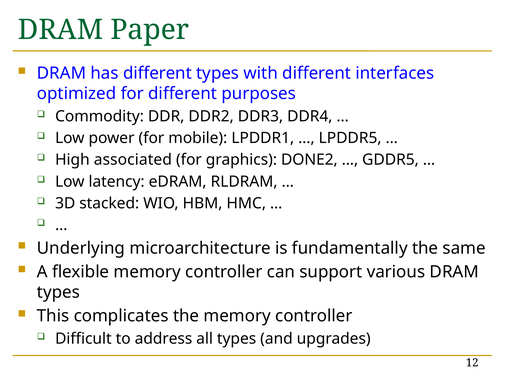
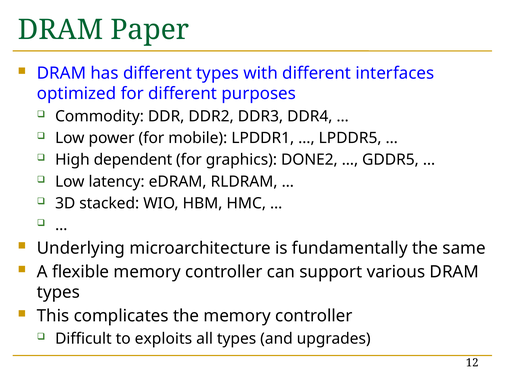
associated: associated -> dependent
address: address -> exploits
